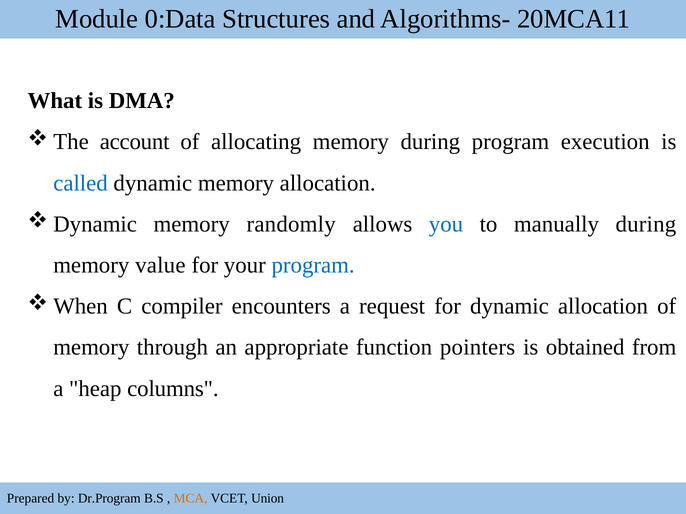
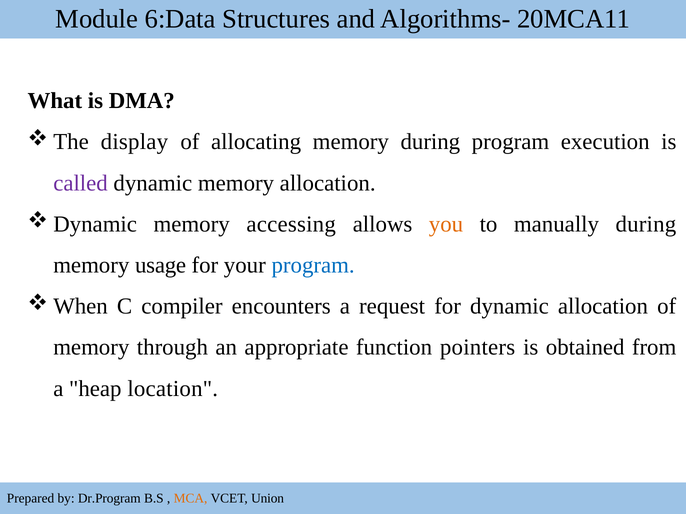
0:Data: 0:Data -> 6:Data
account: account -> display
called colour: blue -> purple
randomly: randomly -> accessing
you colour: blue -> orange
value: value -> usage
columns: columns -> location
